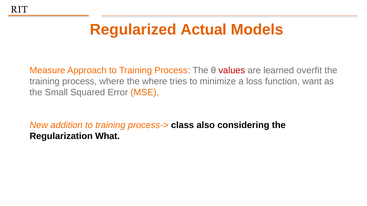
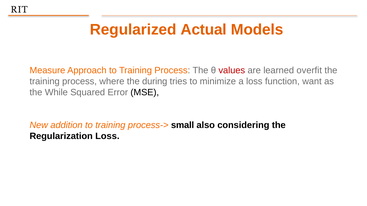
the where: where -> during
Small: Small -> While
MSE colour: orange -> black
class: class -> small
Regularization What: What -> Loss
